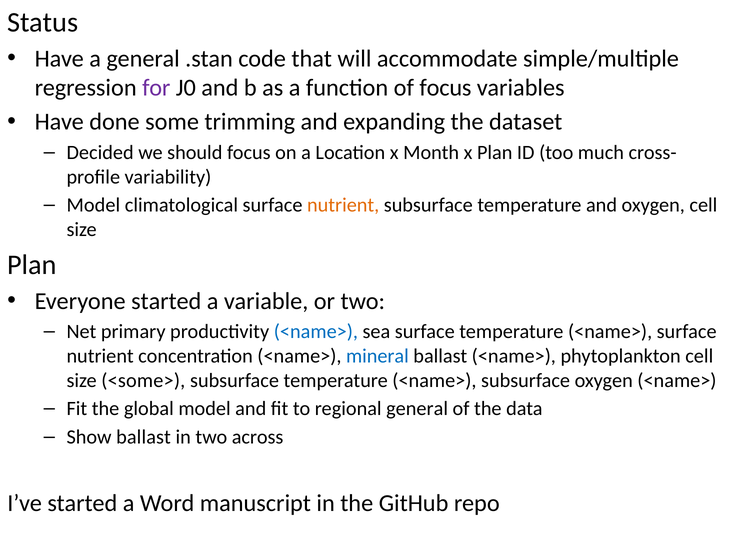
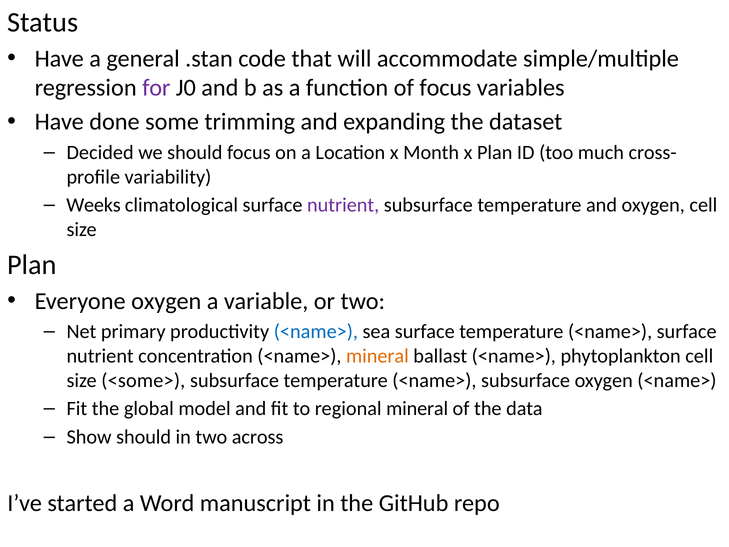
Model at (93, 205): Model -> Weeks
nutrient at (343, 205) colour: orange -> purple
Everyone started: started -> oxygen
mineral at (377, 356) colour: blue -> orange
regional general: general -> mineral
Show ballast: ballast -> should
